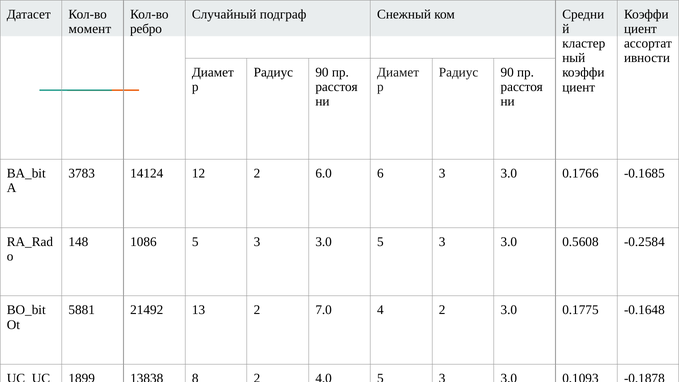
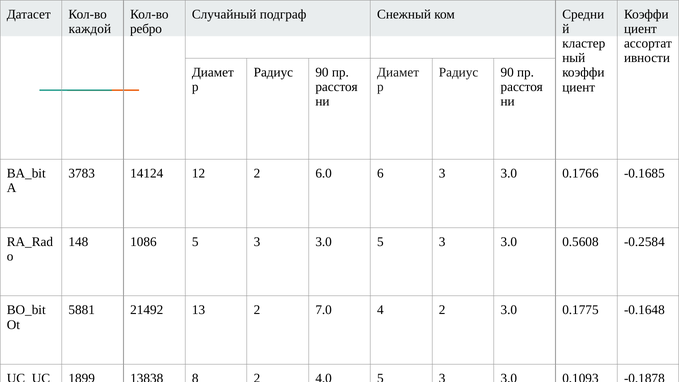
момент: момент -> каждой
